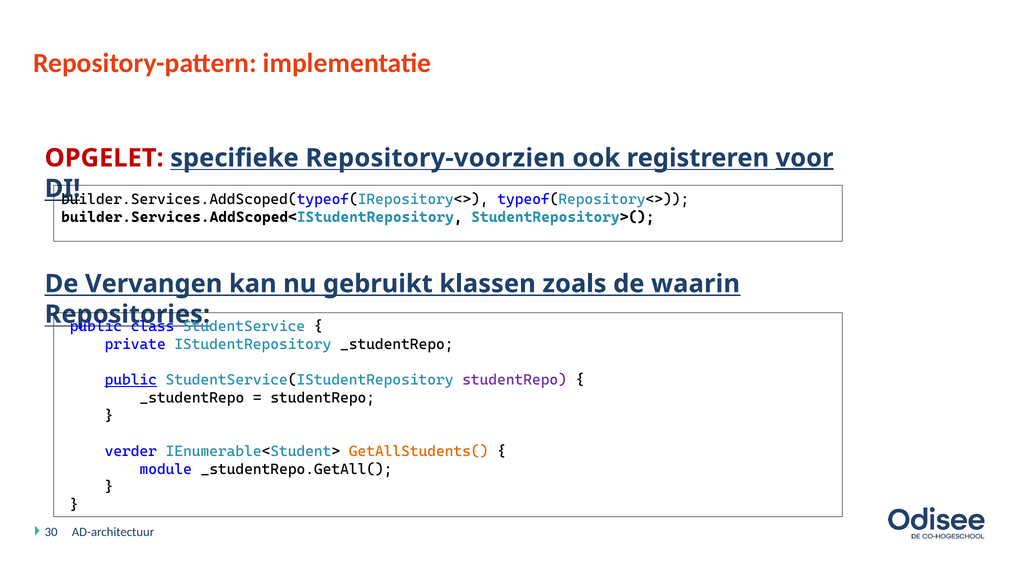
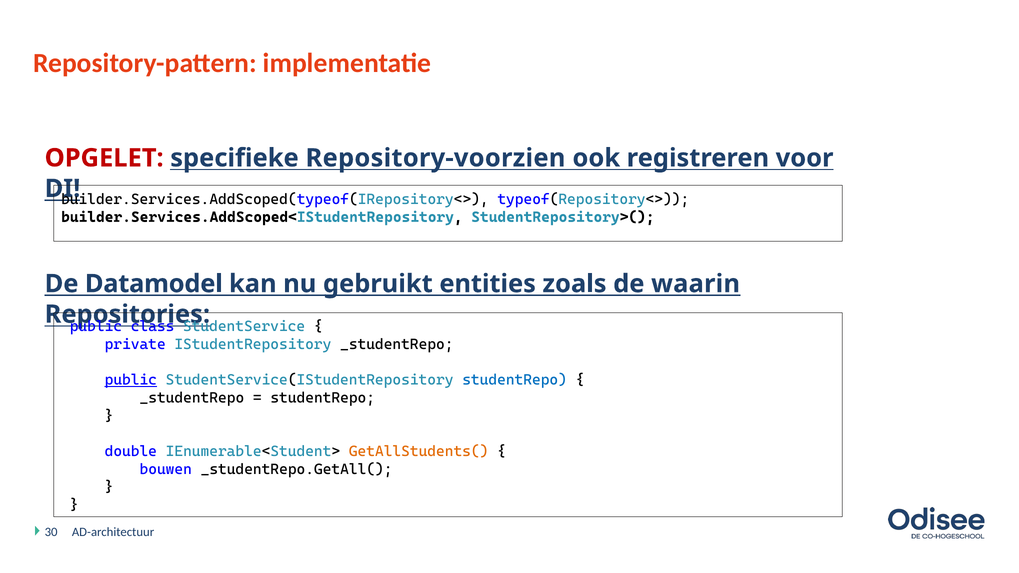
voor underline: present -> none
Vervangen: Vervangen -> Datamodel
klassen: klassen -> entities
studentRepo at (515, 380) colour: purple -> blue
verder: verder -> double
module: module -> bouwen
